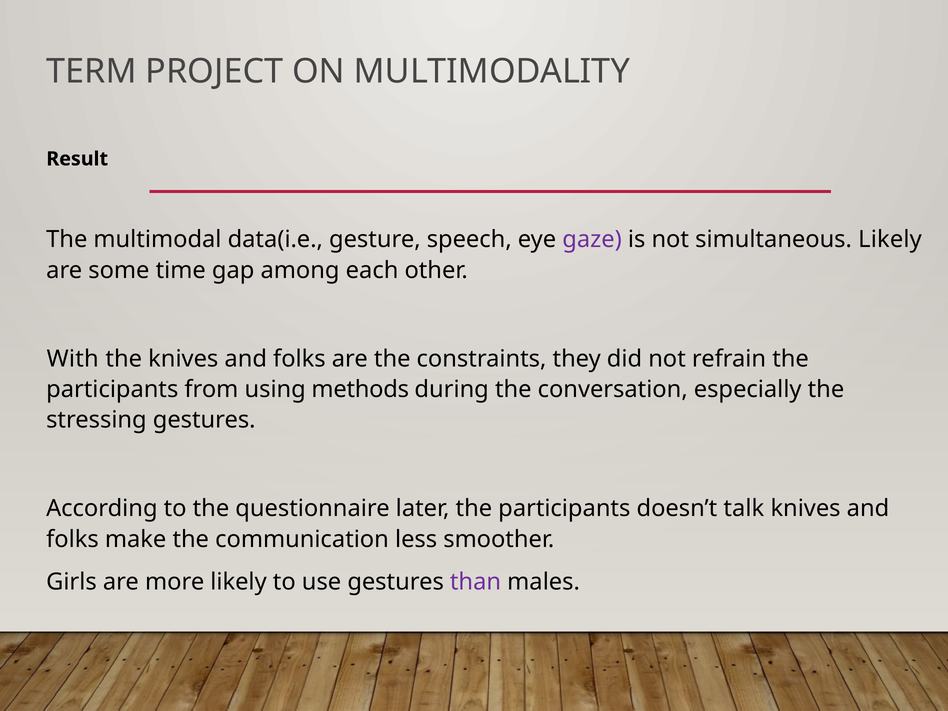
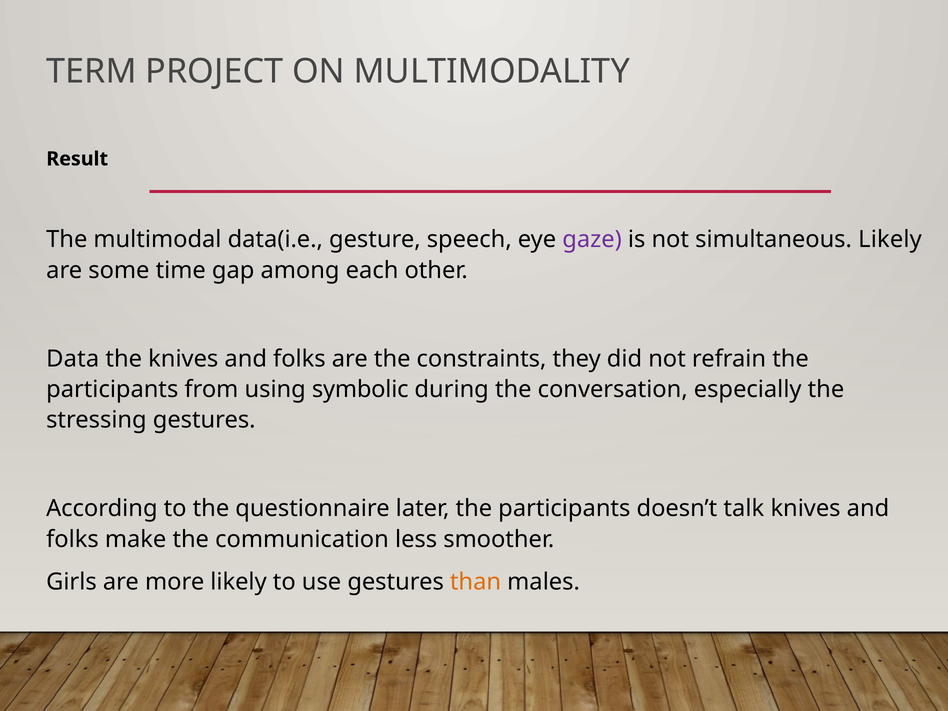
With: With -> Data
methods: methods -> symbolic
than colour: purple -> orange
